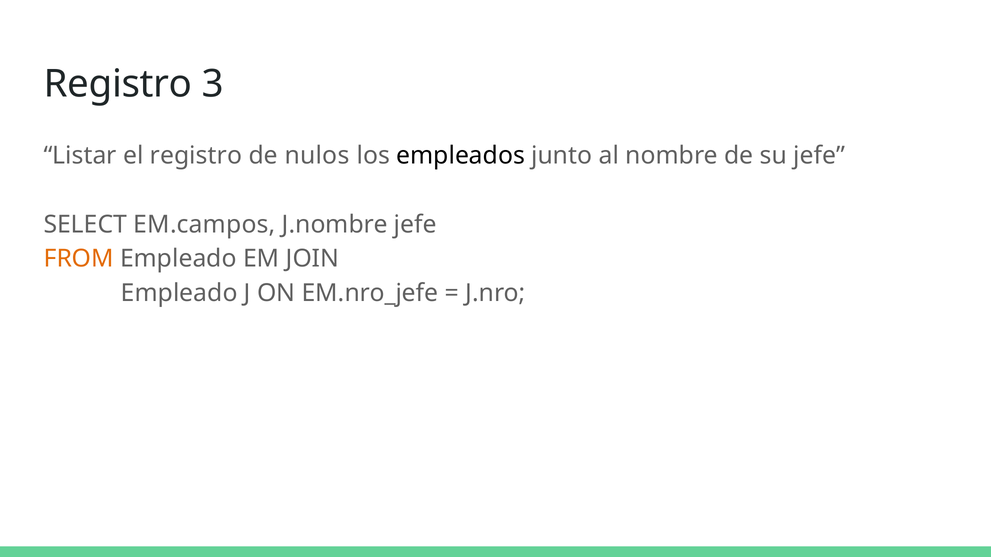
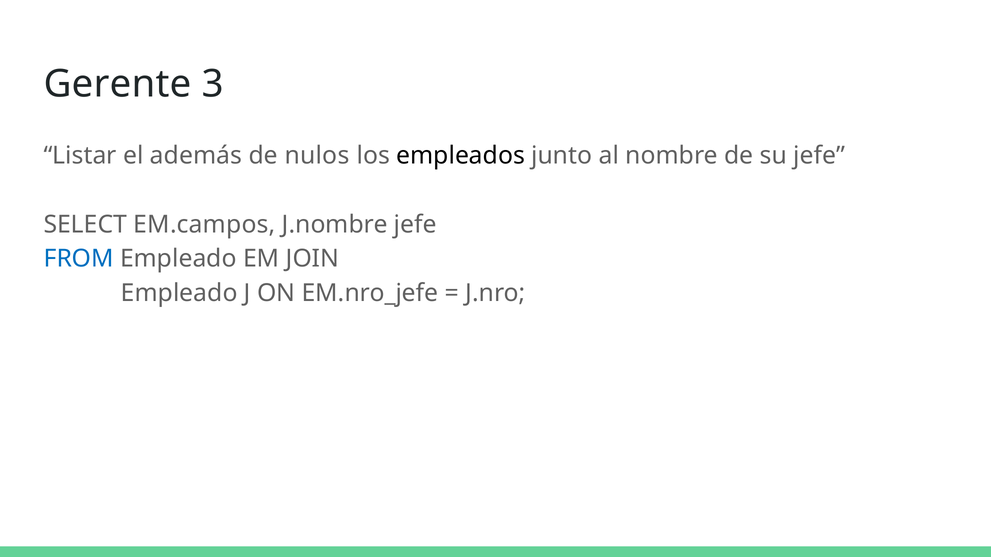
Registro at (118, 84): Registro -> Gerente
el registro: registro -> además
FROM colour: orange -> blue
